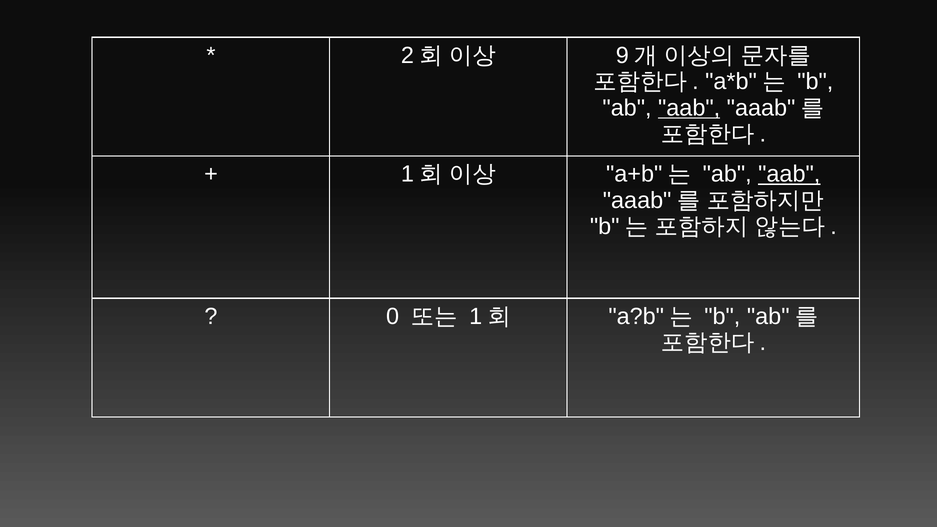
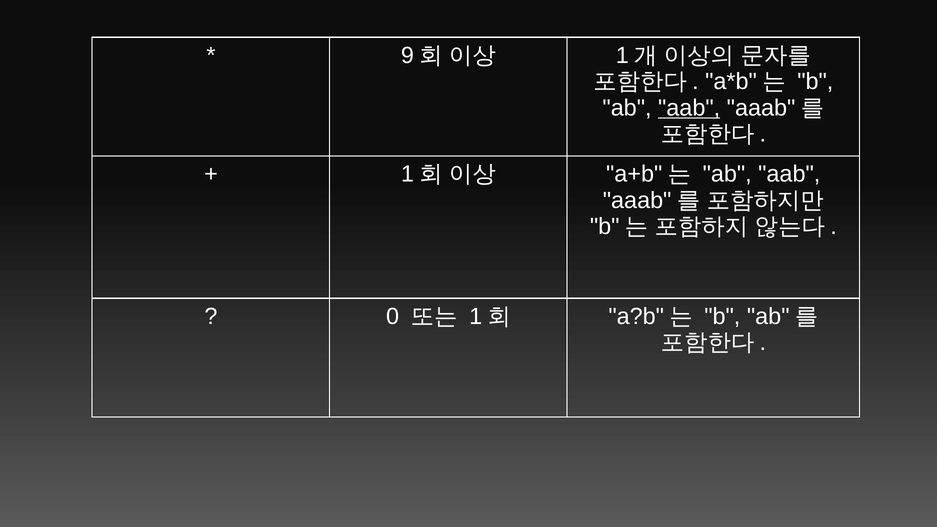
2: 2 -> 9
9 at (622, 55): 9 -> 1
aab at (789, 174) underline: present -> none
